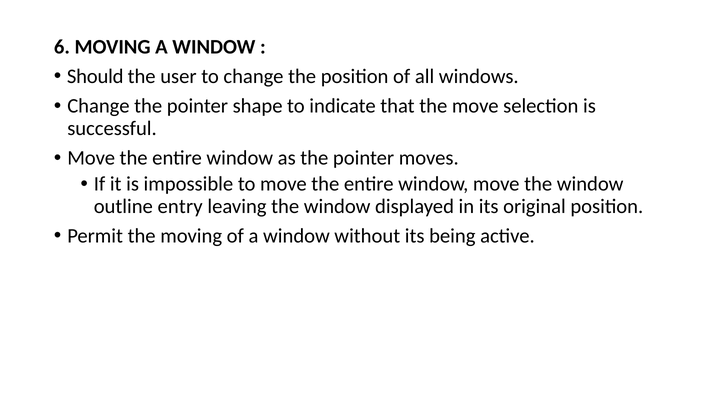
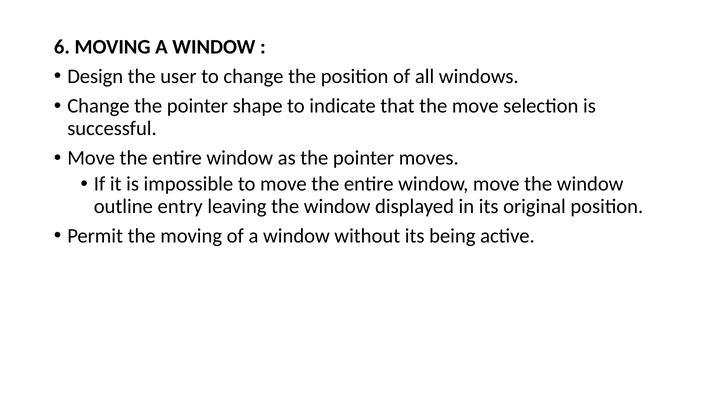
Should: Should -> Design
